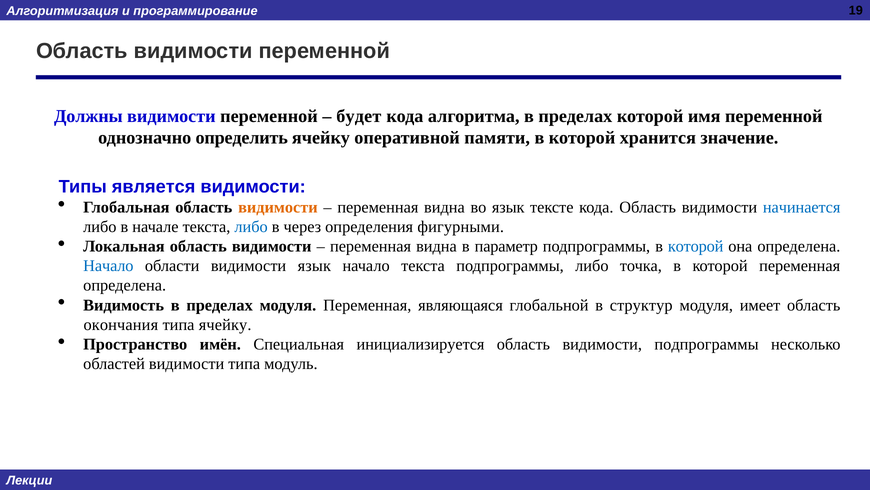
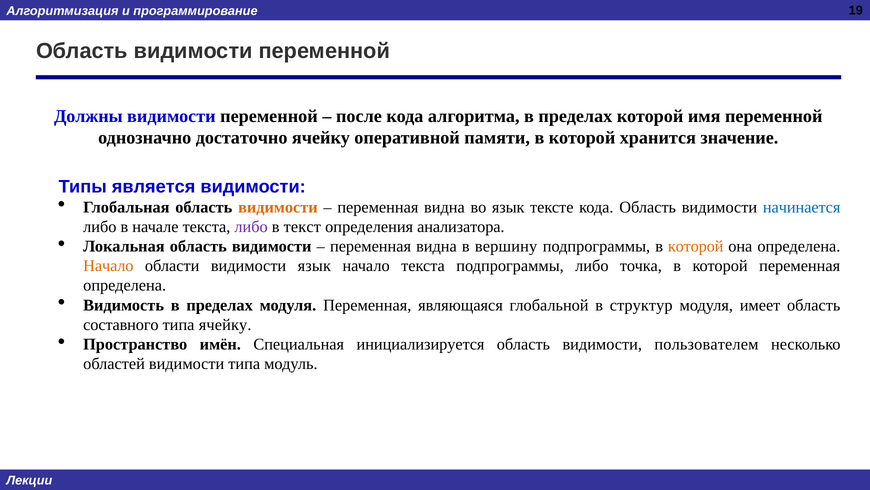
будет: будет -> после
определить: определить -> достаточно
либо at (251, 226) colour: blue -> purple
через: через -> текст
фигурными: фигурными -> анализатора
параметр: параметр -> вершину
которой at (696, 246) colour: blue -> orange
Начало at (108, 266) colour: blue -> orange
окончания: окончания -> составного
видимости подпрограммы: подпрограммы -> пользователем
